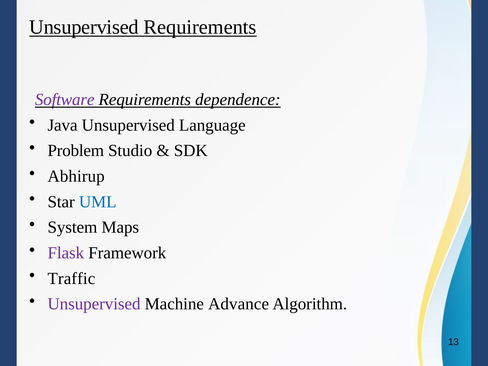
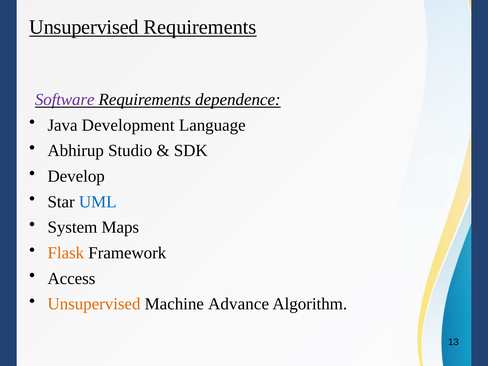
Java Unsupervised: Unsupervised -> Development
Problem: Problem -> Abhirup
Abhirup: Abhirup -> Develop
Flask colour: purple -> orange
Traffic: Traffic -> Access
Unsupervised at (94, 304) colour: purple -> orange
